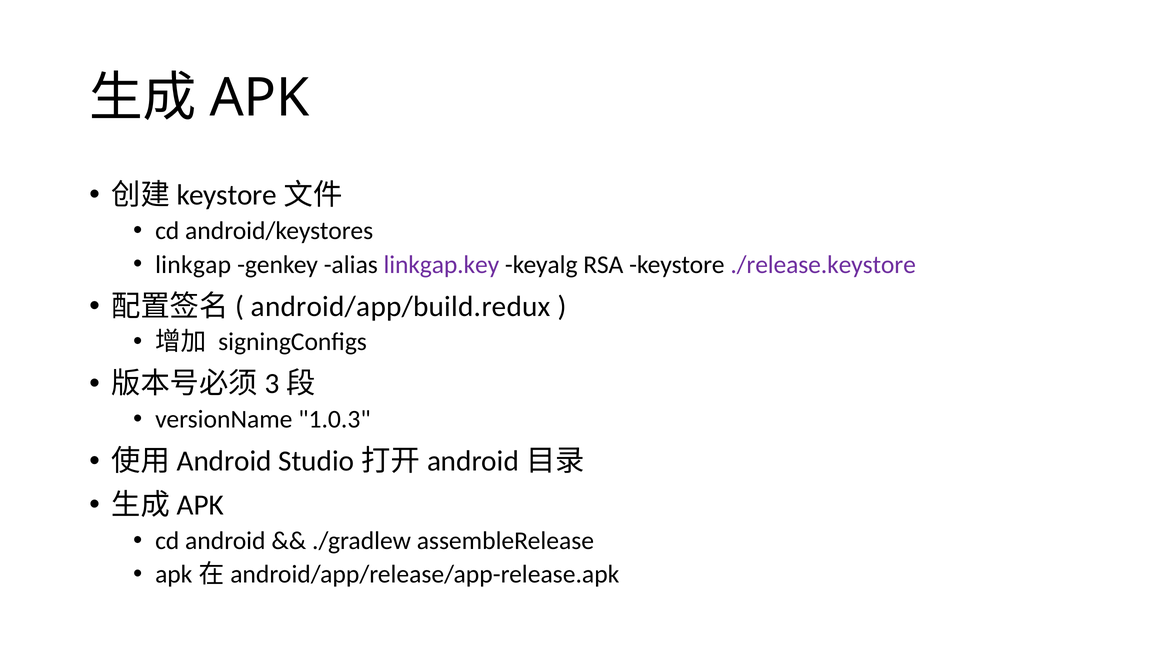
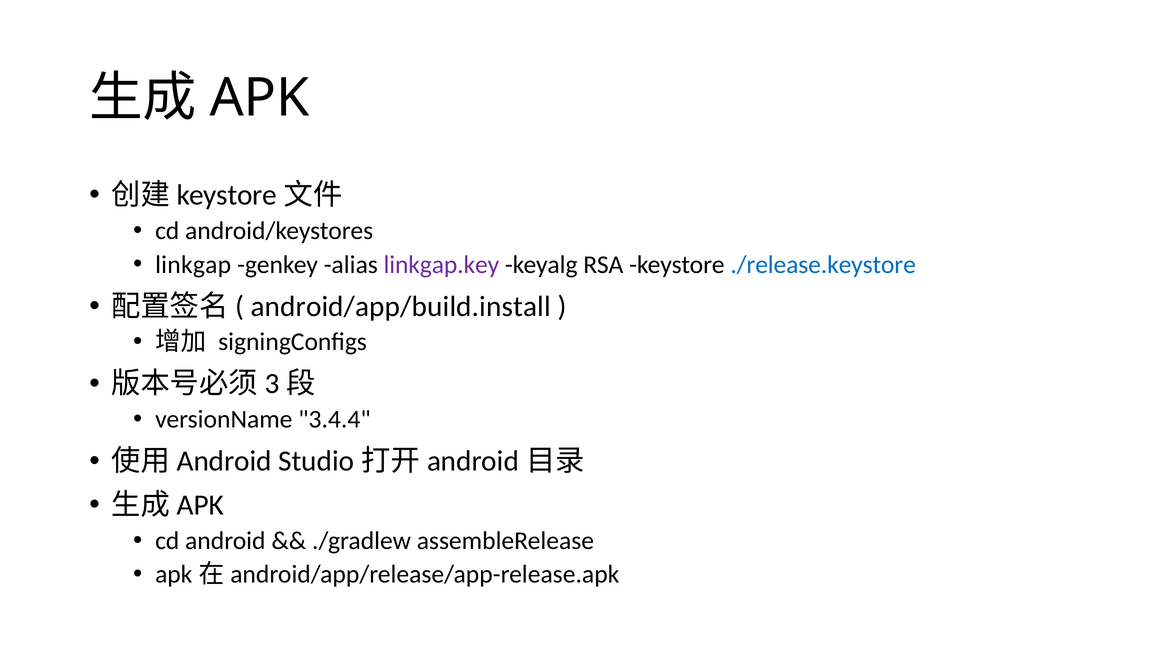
./release.keystore colour: purple -> blue
android/app/build.redux: android/app/build.redux -> android/app/build.install
1.0.3: 1.0.3 -> 3.4.4
